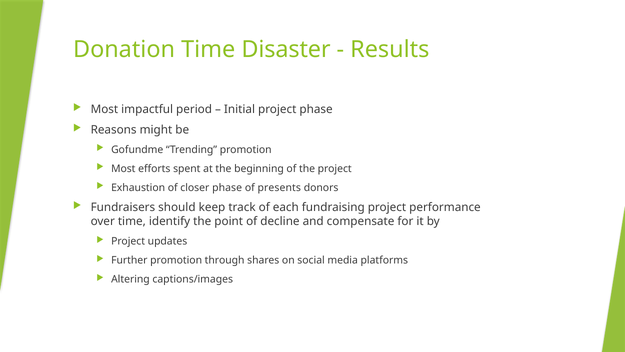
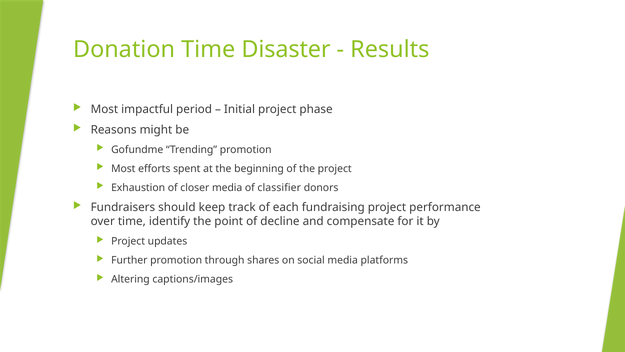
closer phase: phase -> media
presents: presents -> classifier
